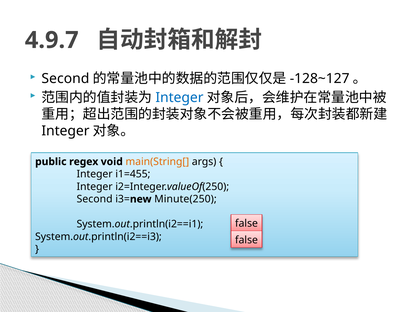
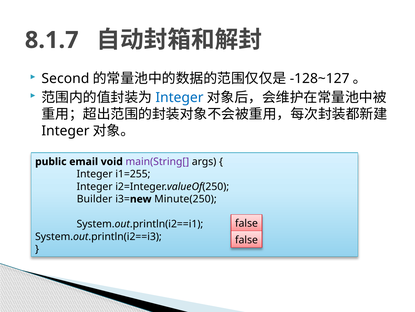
4.9.7: 4.9.7 -> 8.1.7
regex: regex -> email
main(String[ colour: orange -> purple
i1=455: i1=455 -> i1=255
Second at (95, 199): Second -> Builder
